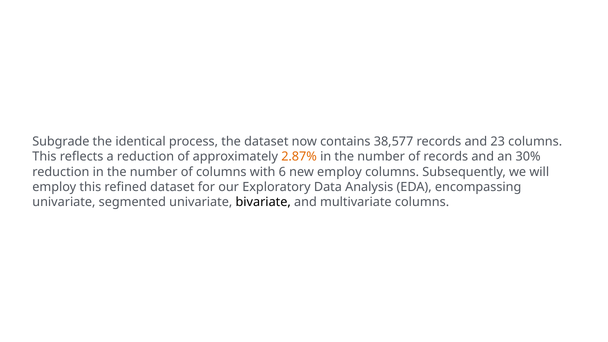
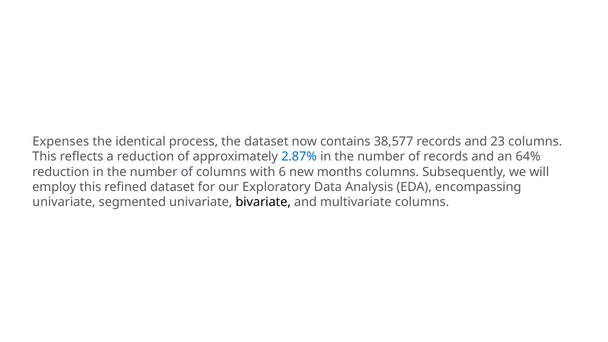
Subgrade: Subgrade -> Expenses
2.87% colour: orange -> blue
30%: 30% -> 64%
new employ: employ -> months
